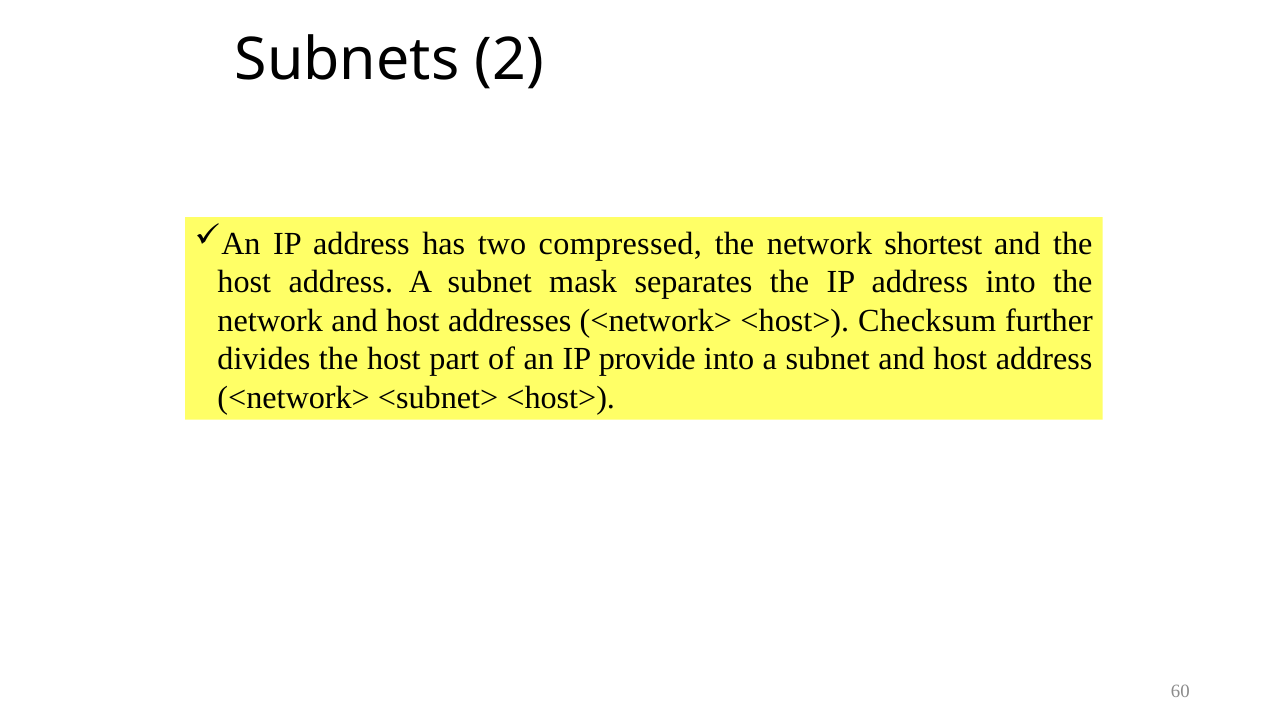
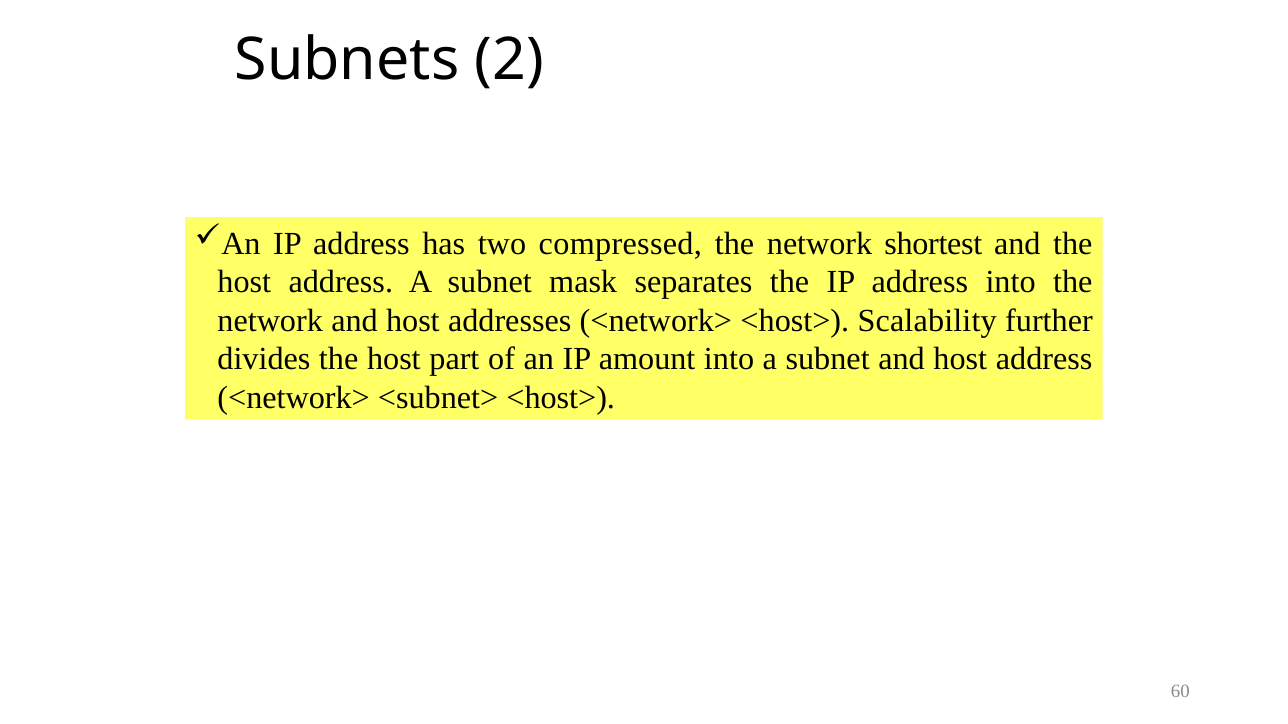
Checksum: Checksum -> Scalability
provide: provide -> amount
